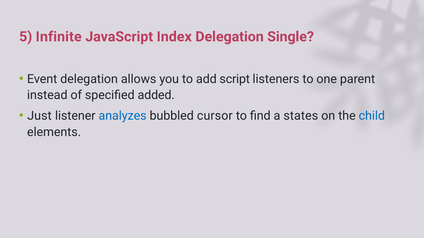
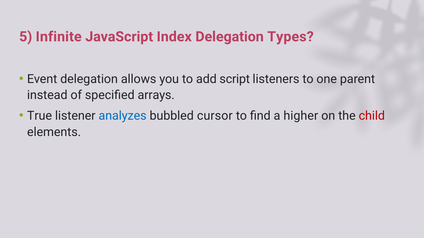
Single: Single -> Types
added: added -> arrays
Just: Just -> True
states: states -> higher
child colour: blue -> red
